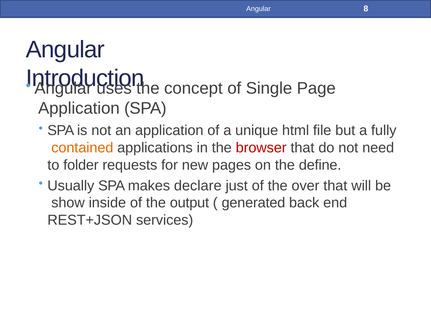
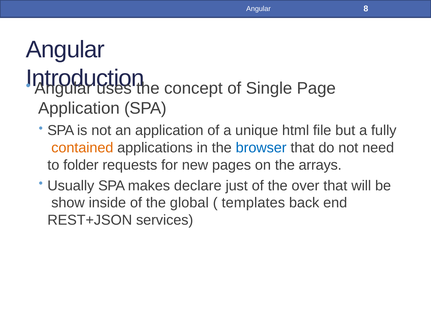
browser colour: red -> blue
define: define -> arrays
output: output -> global
generated: generated -> templates
